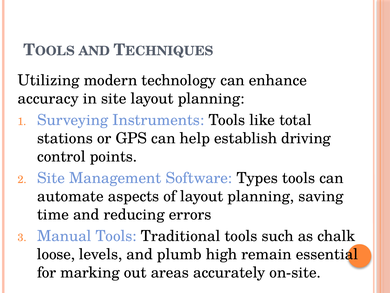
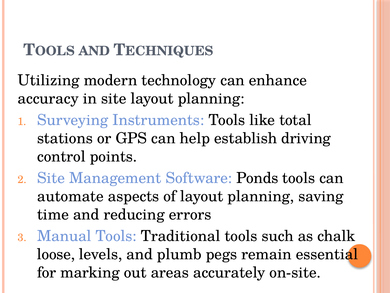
Types: Types -> Ponds
high: high -> pegs
